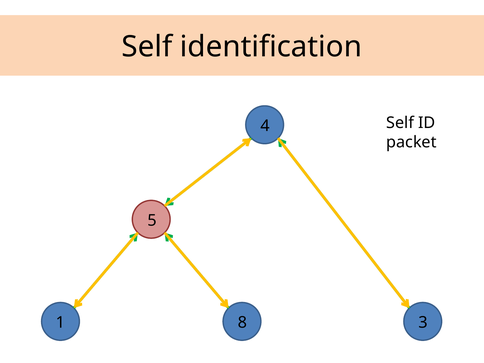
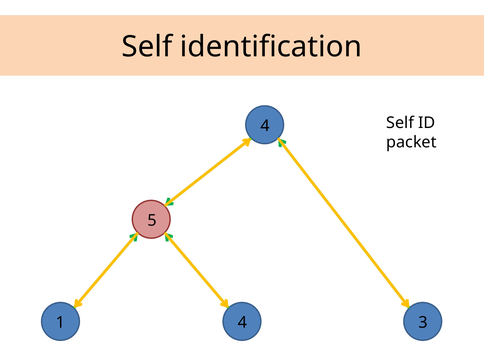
1 8: 8 -> 4
